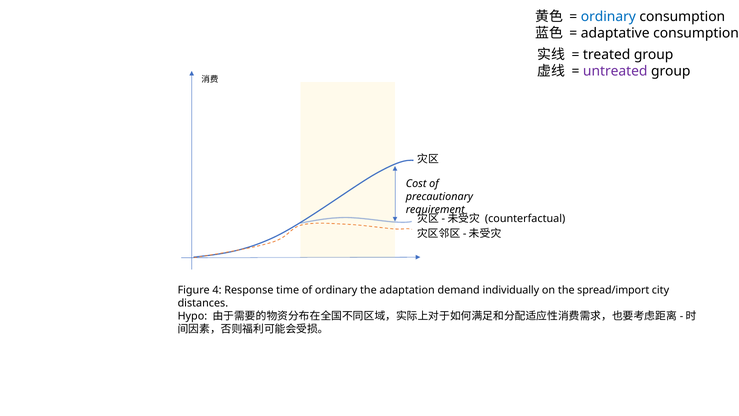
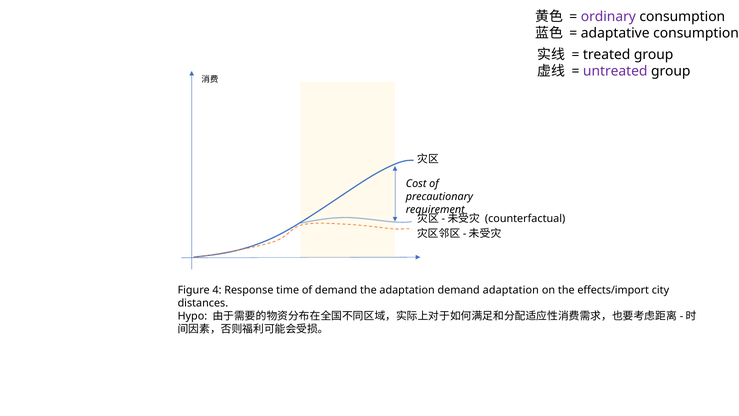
ordinary at (608, 17) colour: blue -> purple
of ordinary: ordinary -> demand
demand individually: individually -> adaptation
spread/import: spread/import -> effects/import
